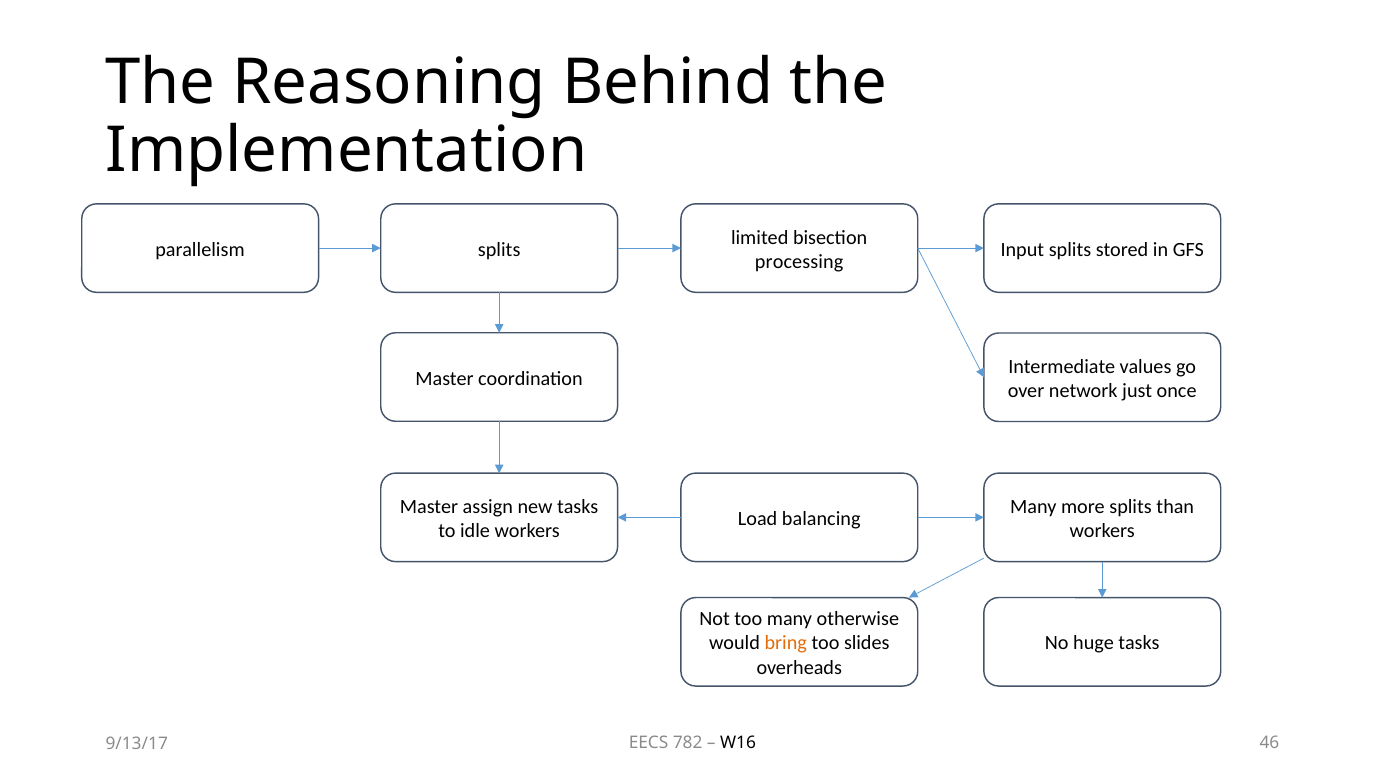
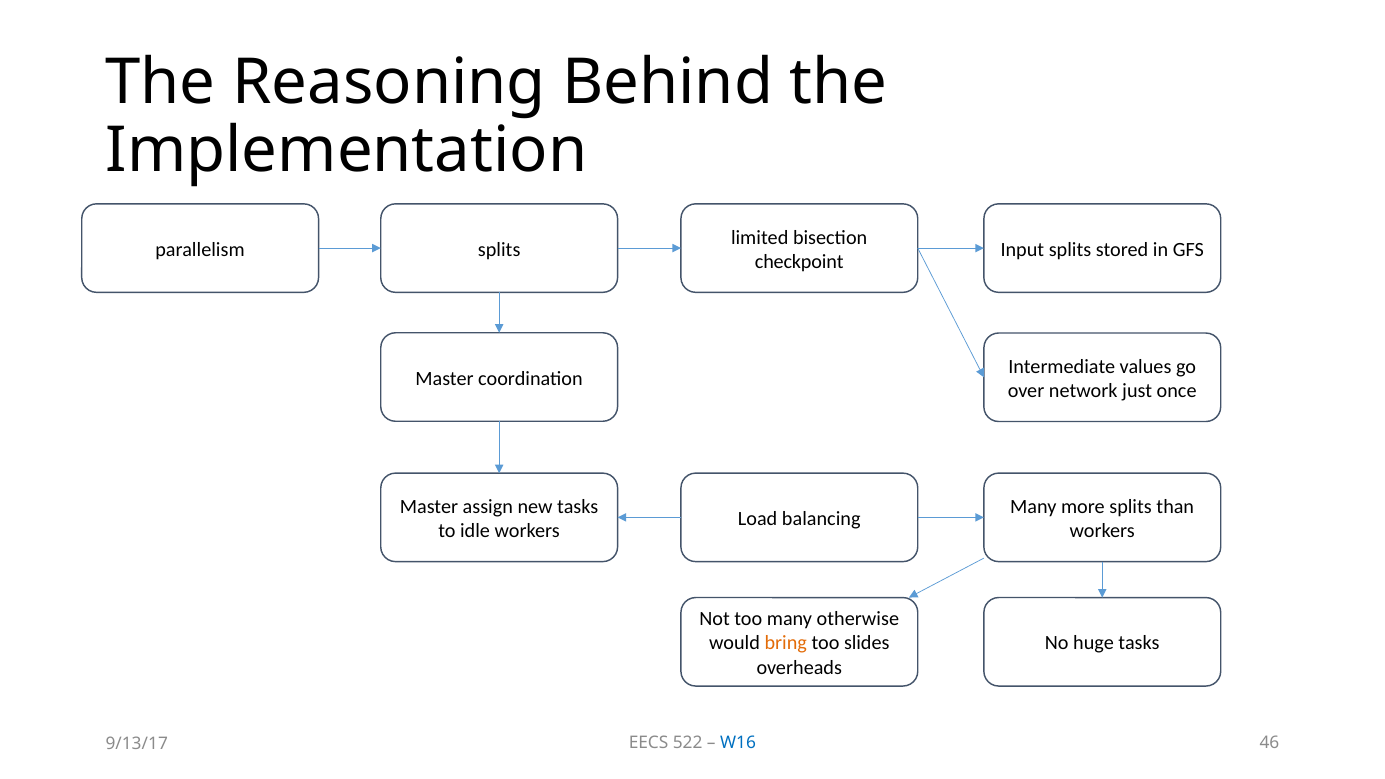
processing: processing -> checkpoint
782: 782 -> 522
W16 colour: black -> blue
